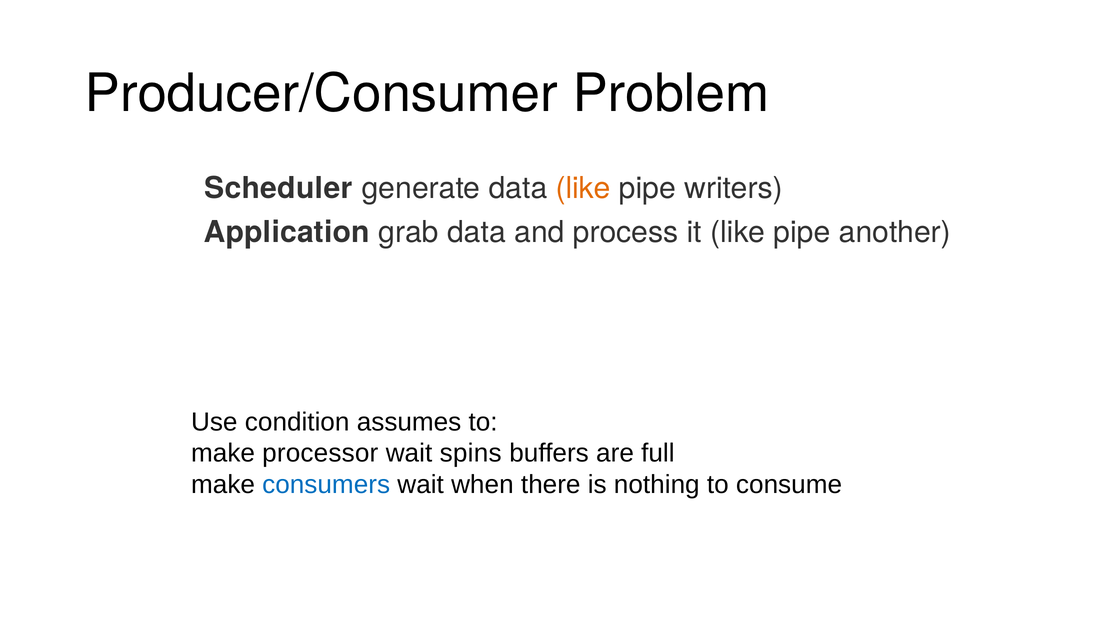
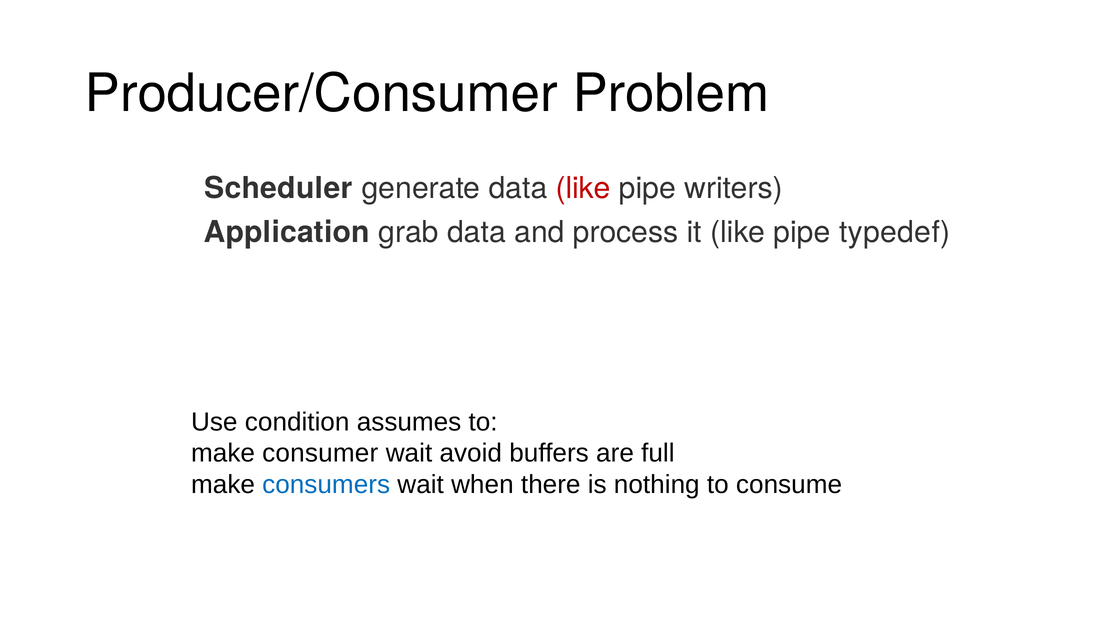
like at (583, 188) colour: orange -> red
another: another -> typedef
processor: processor -> consumer
spins: spins -> avoid
